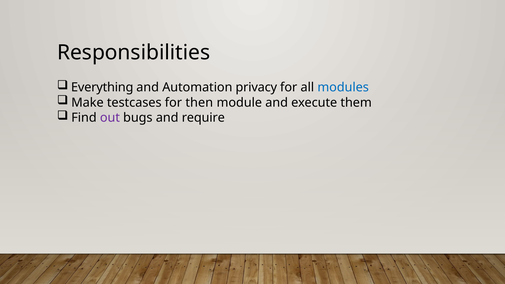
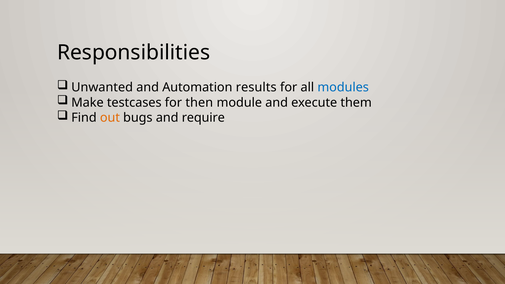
Everything: Everything -> Unwanted
privacy: privacy -> results
out colour: purple -> orange
